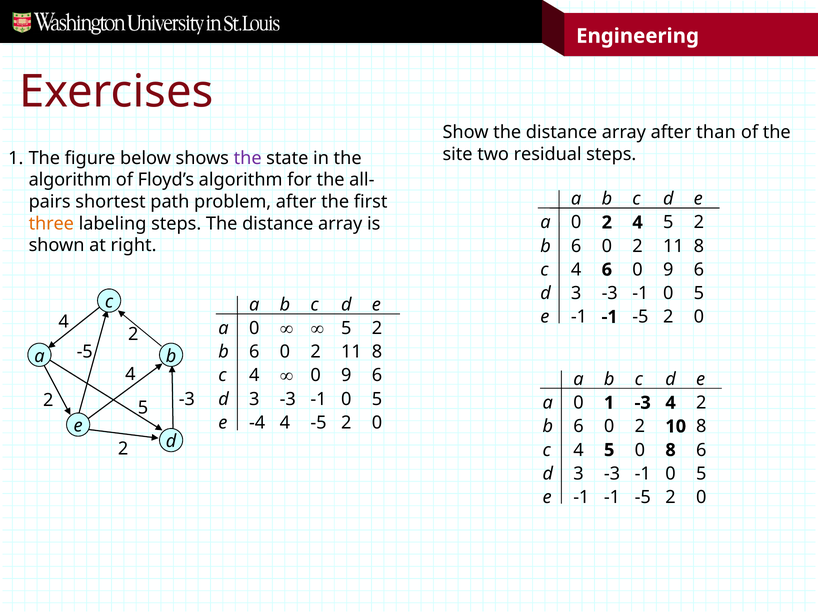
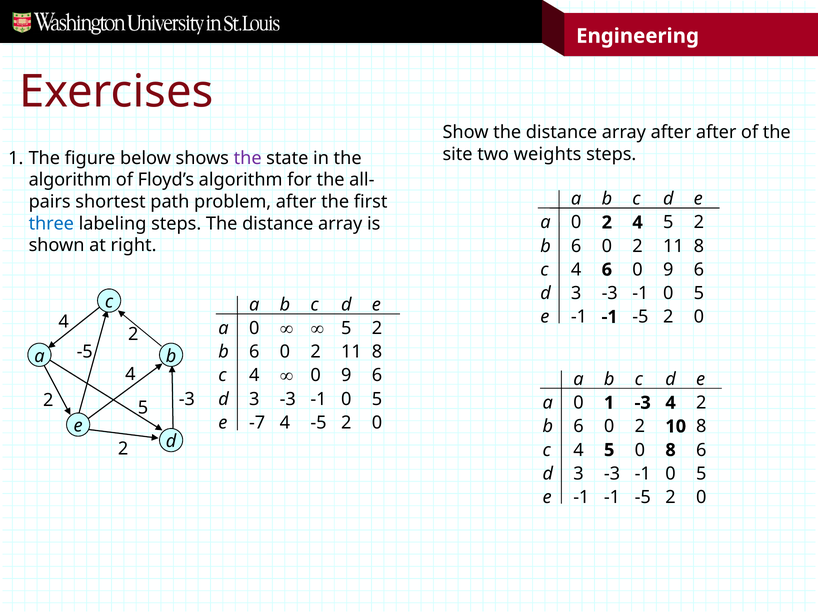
after than: than -> after
residual: residual -> weights
three colour: orange -> blue
-4: -4 -> -7
